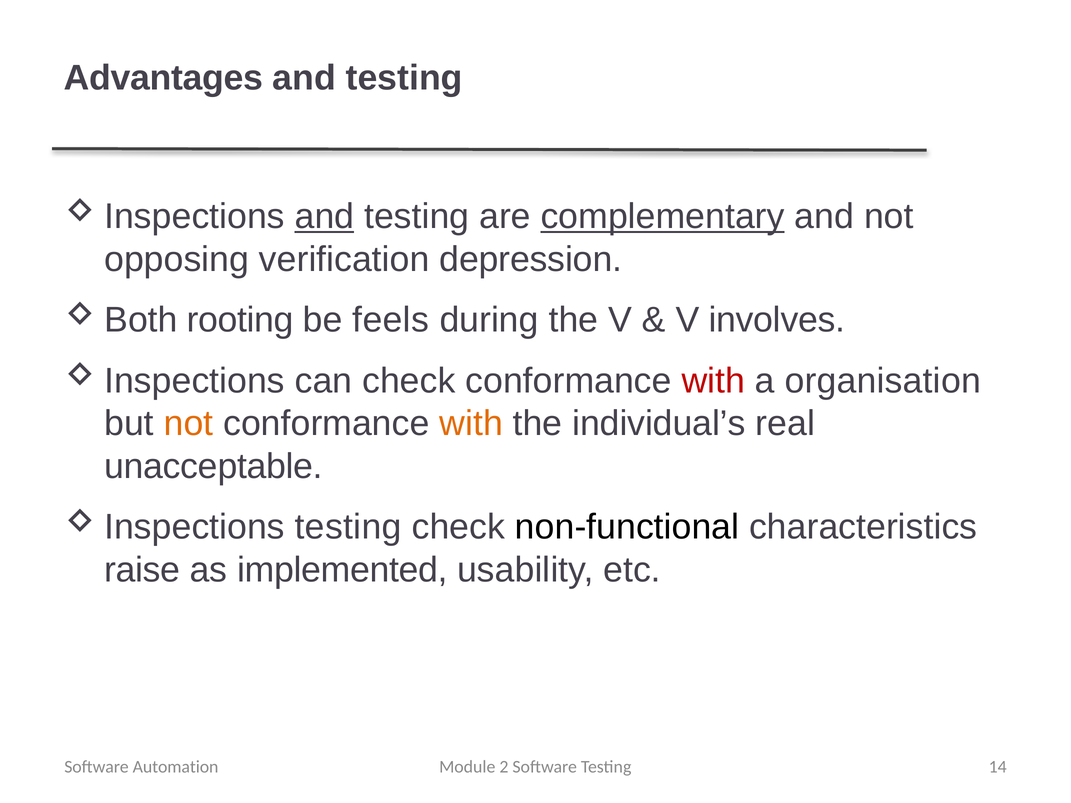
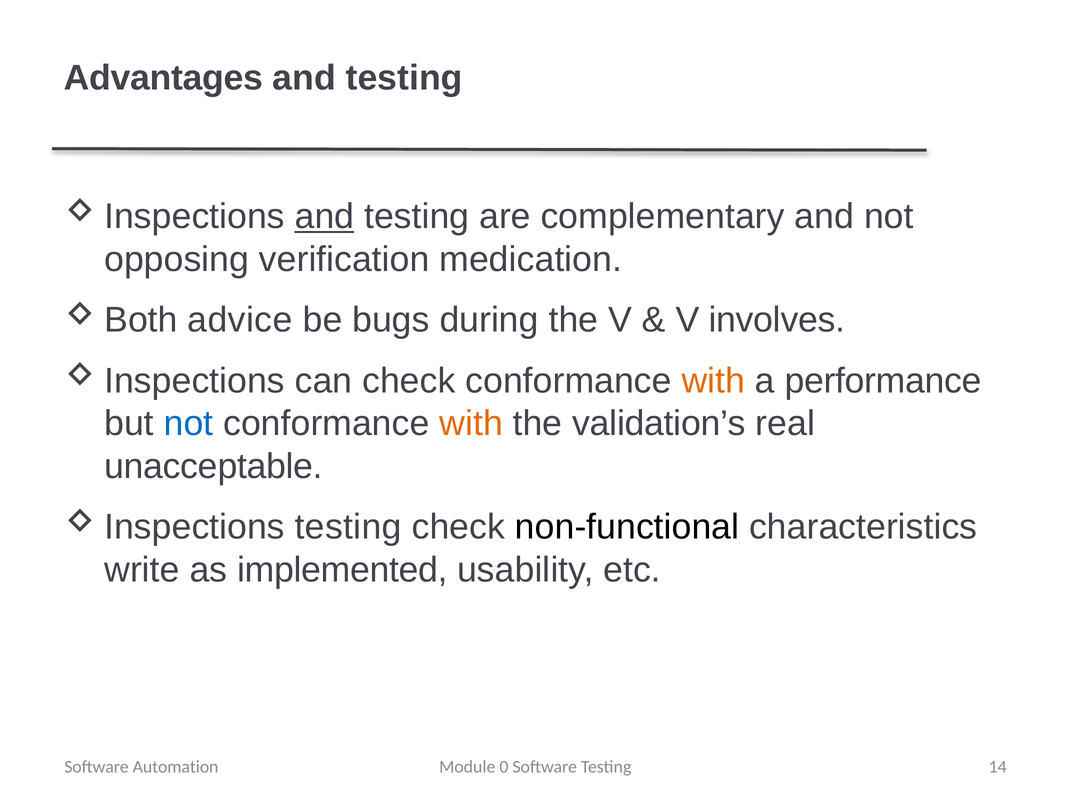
complementary underline: present -> none
depression: depression -> medication
rooting: rooting -> advice
feels: feels -> bugs
with at (713, 381) colour: red -> orange
organisation: organisation -> performance
not at (189, 424) colour: orange -> blue
individual’s: individual’s -> validation’s
raise: raise -> write
2: 2 -> 0
